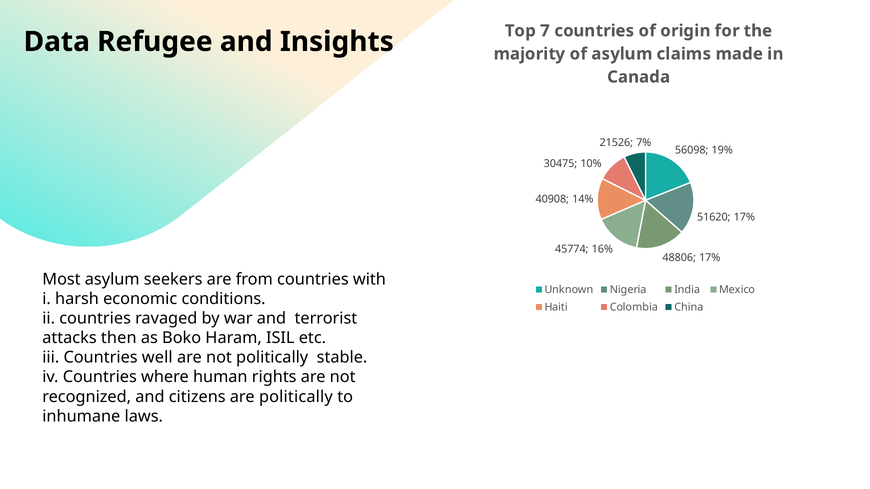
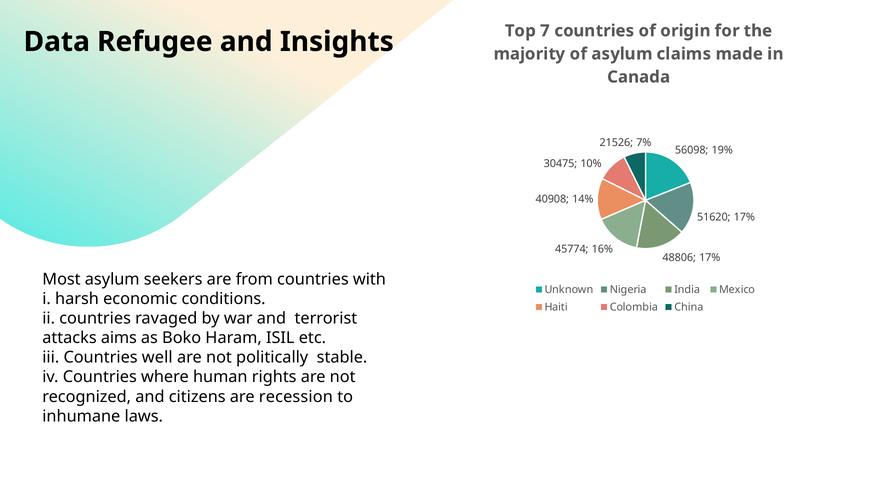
then: then -> aims
are politically: politically -> recession
